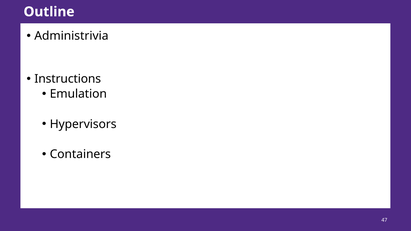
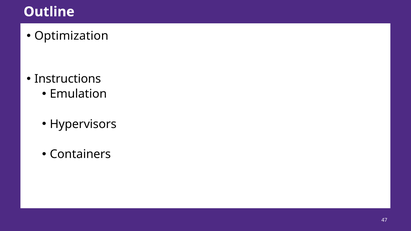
Administrivia: Administrivia -> Optimization
